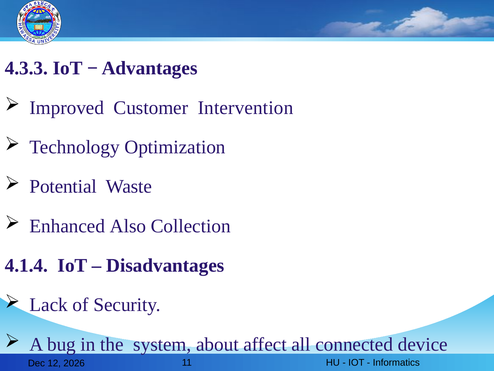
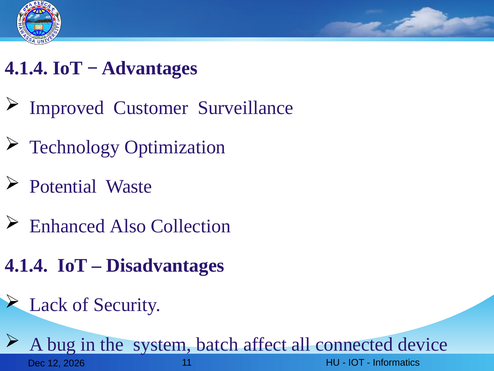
4.3.3 at (26, 68): 4.3.3 -> 4.1.4
Intervention: Intervention -> Surveillance
about: about -> batch
